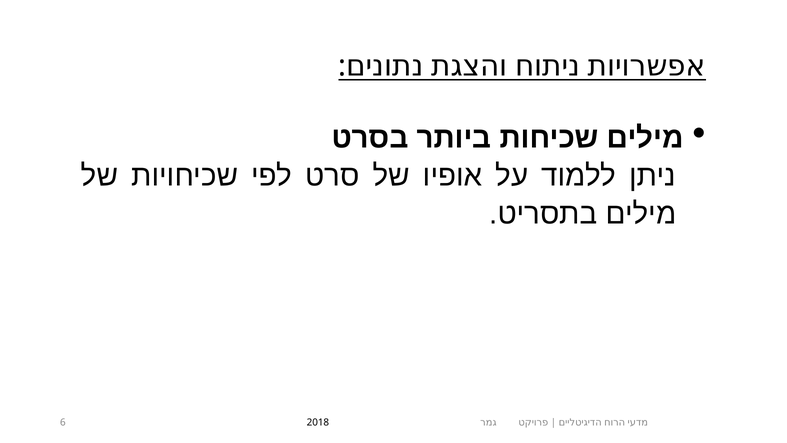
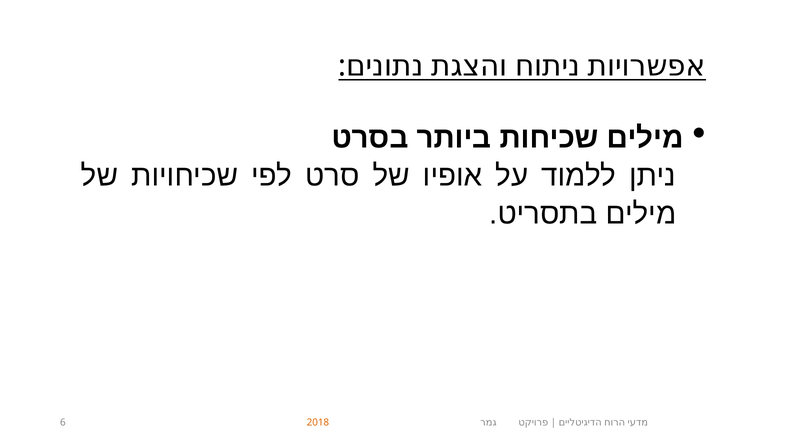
2018 colour: black -> orange
